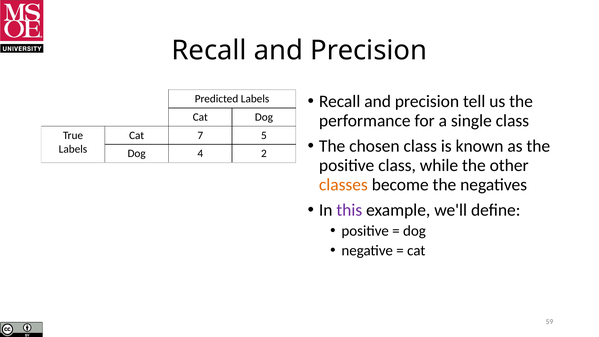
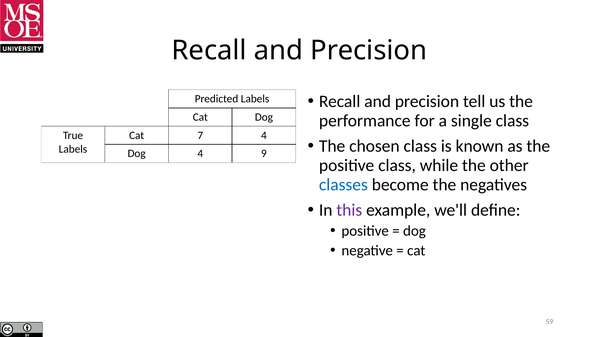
7 5: 5 -> 4
2: 2 -> 9
classes colour: orange -> blue
